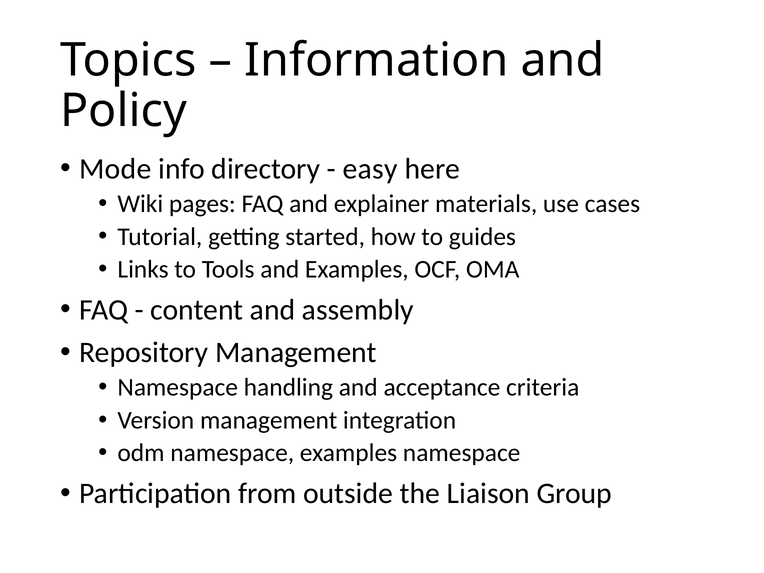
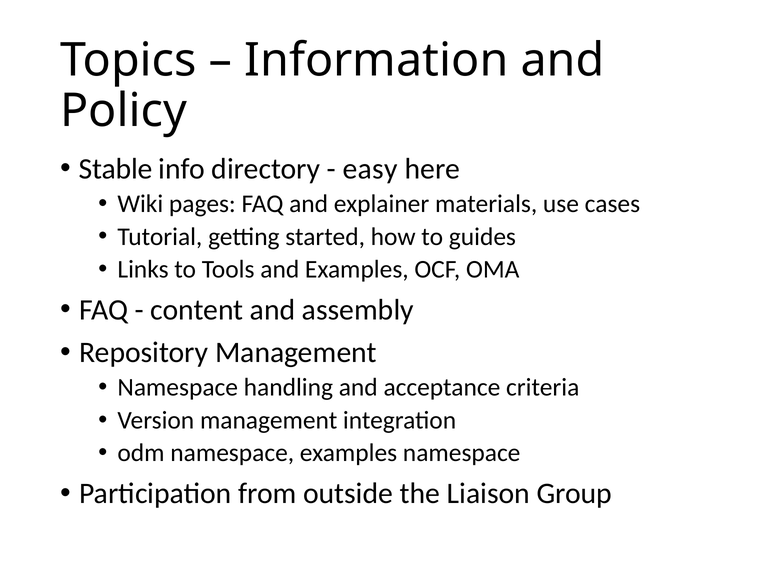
Mode: Mode -> Stable
